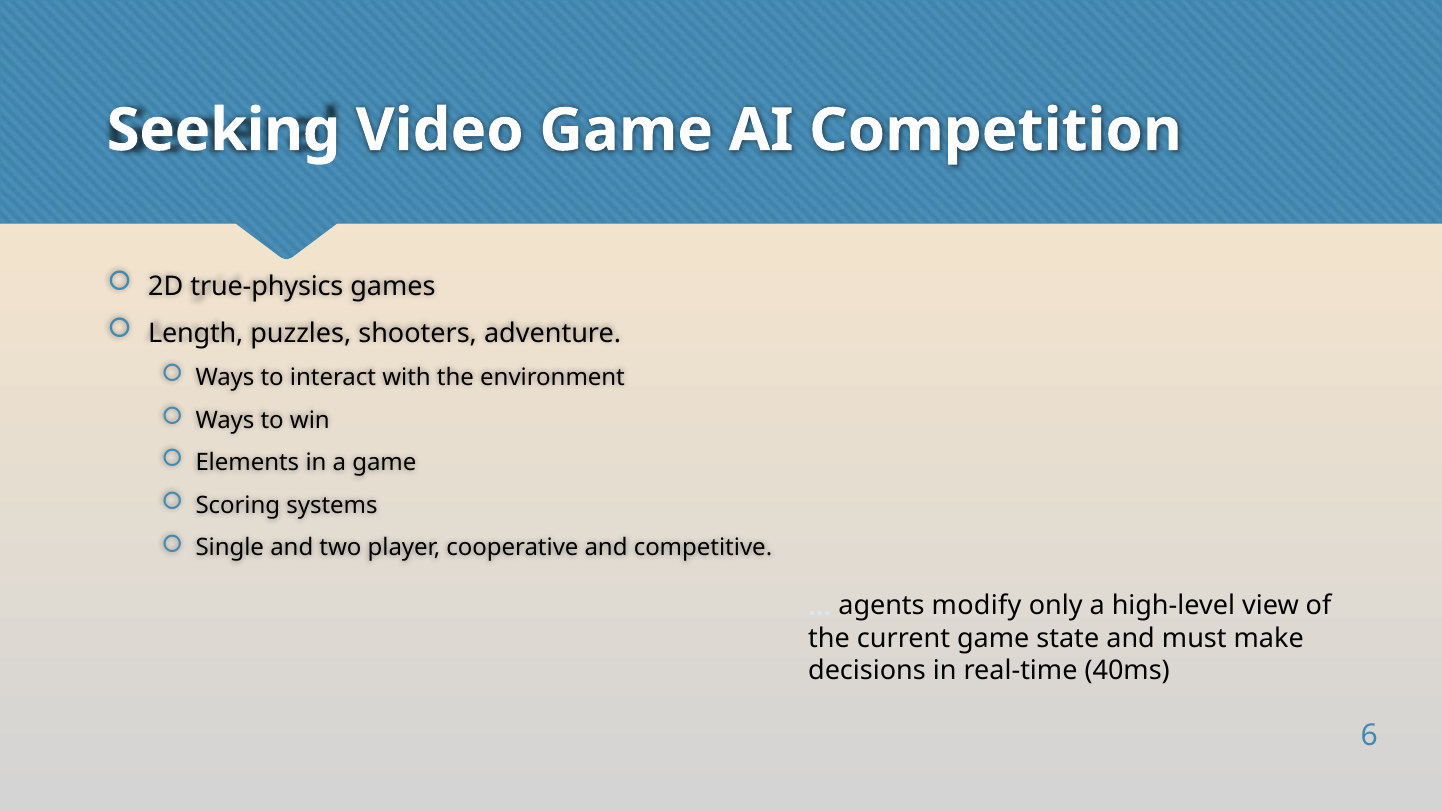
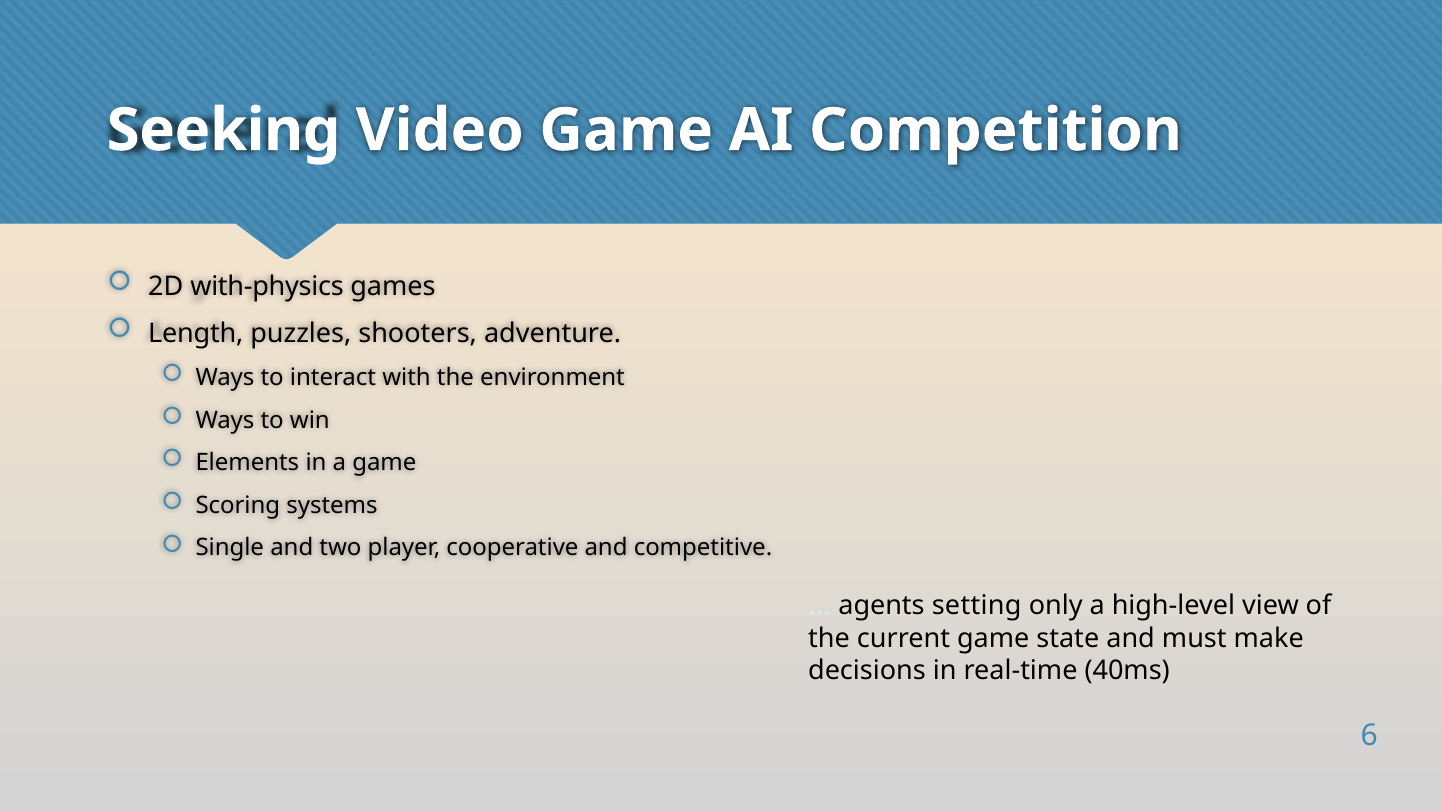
true-physics: true-physics -> with-physics
modify: modify -> setting
